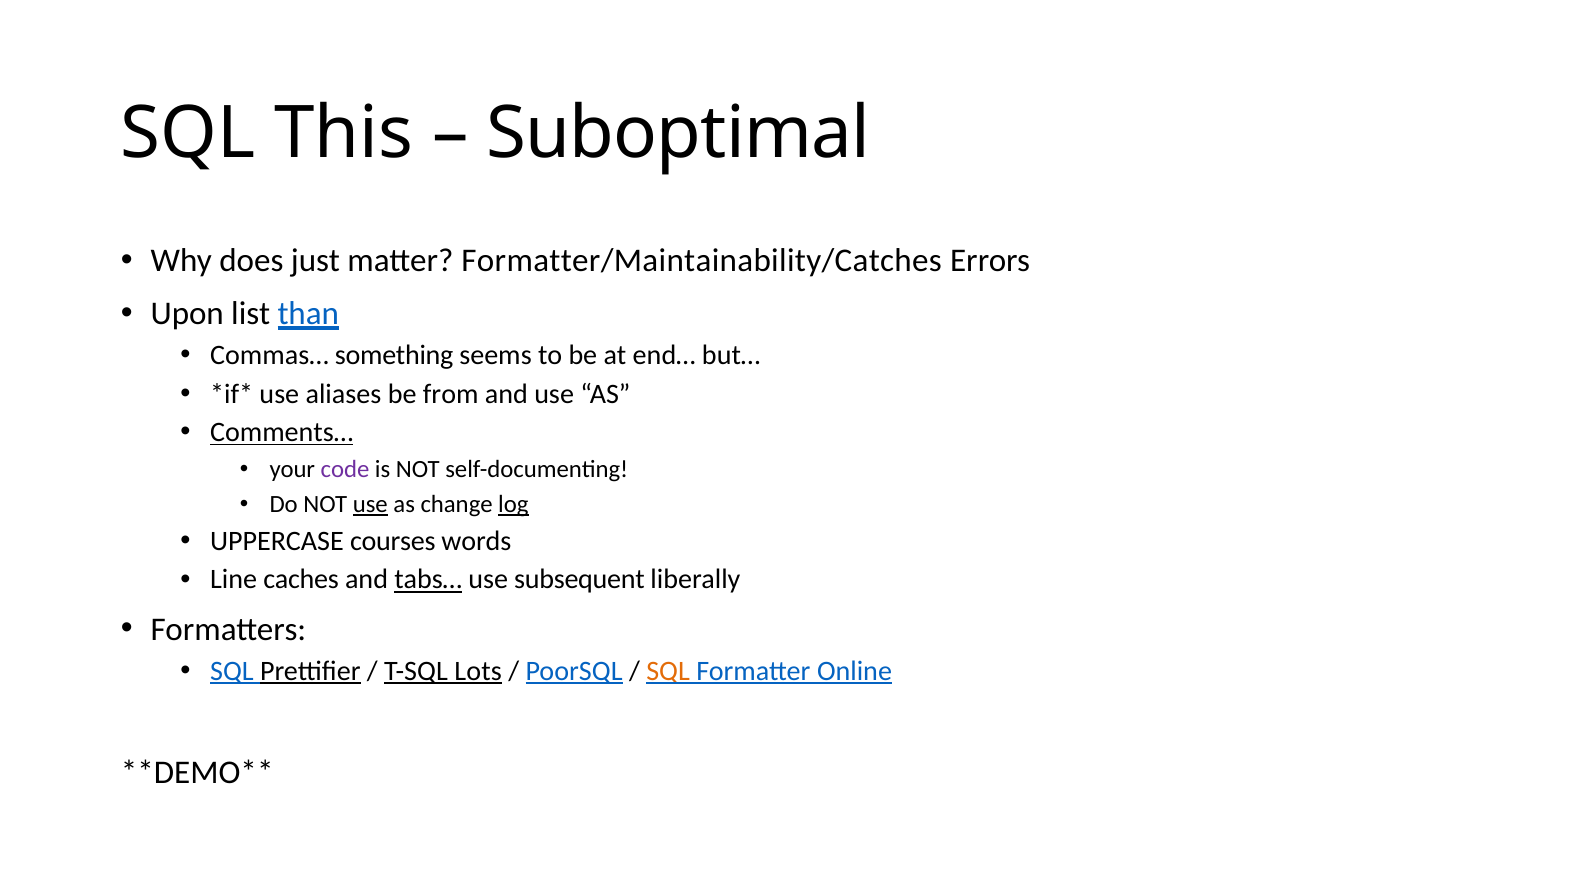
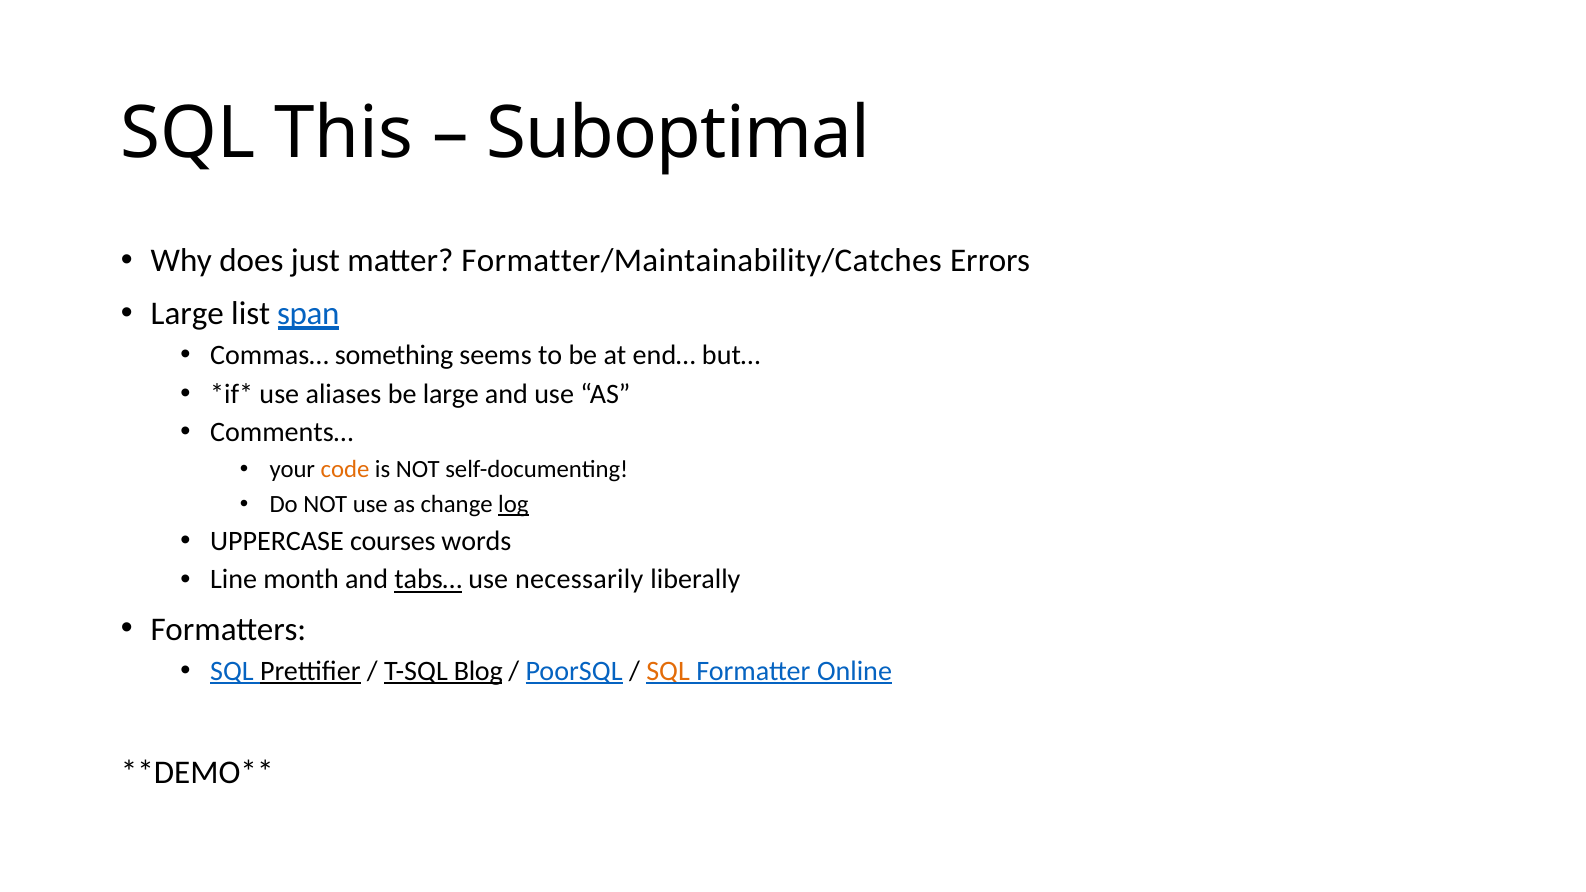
Upon at (187, 314): Upon -> Large
than: than -> span
be from: from -> large
Comments… underline: present -> none
code colour: purple -> orange
use at (370, 504) underline: present -> none
caches: caches -> month
subsequent: subsequent -> necessarily
Lots: Lots -> Blog
